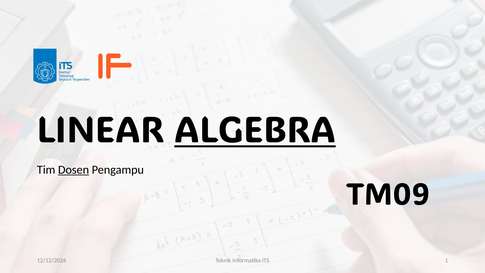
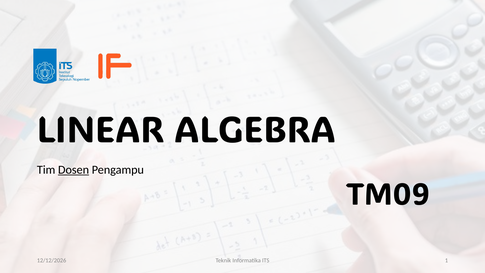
ALGEBRA underline: present -> none
